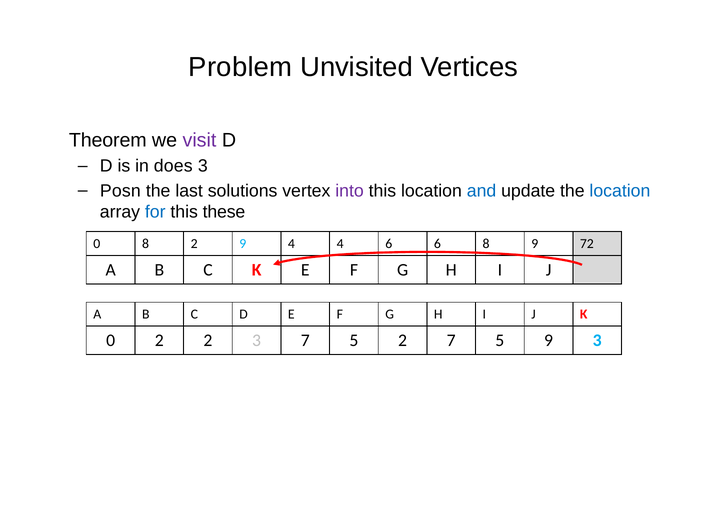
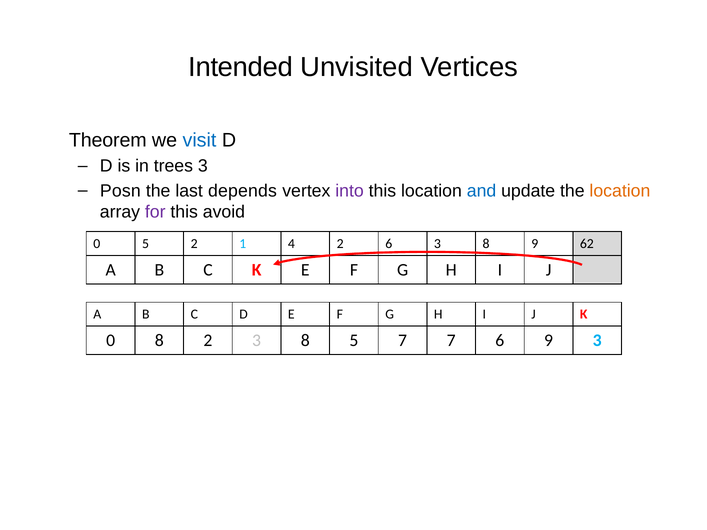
Problem: Problem -> Intended
visit colour: purple -> blue
does: does -> trees
solutions: solutions -> depends
location at (620, 191) colour: blue -> orange
for colour: blue -> purple
these: these -> avoid
0 8: 8 -> 5
2 9: 9 -> 1
4 4: 4 -> 2
6 6: 6 -> 3
72: 72 -> 62
0 2: 2 -> 8
2 3 7: 7 -> 8
5 2: 2 -> 7
5 at (500, 341): 5 -> 6
